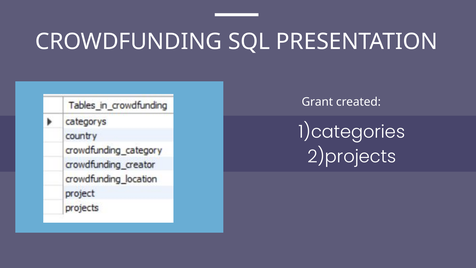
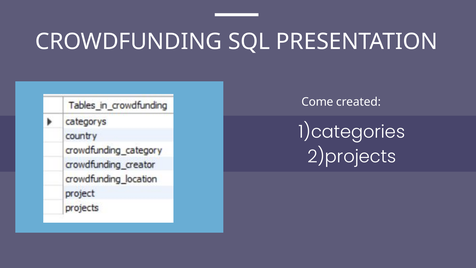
Grant: Grant -> Come
